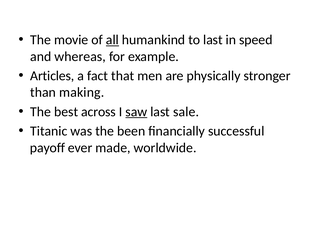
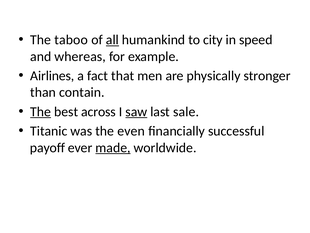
movie: movie -> taboo
to last: last -> city
Articles: Articles -> Airlines
making: making -> contain
The at (41, 112) underline: none -> present
been: been -> even
made underline: none -> present
